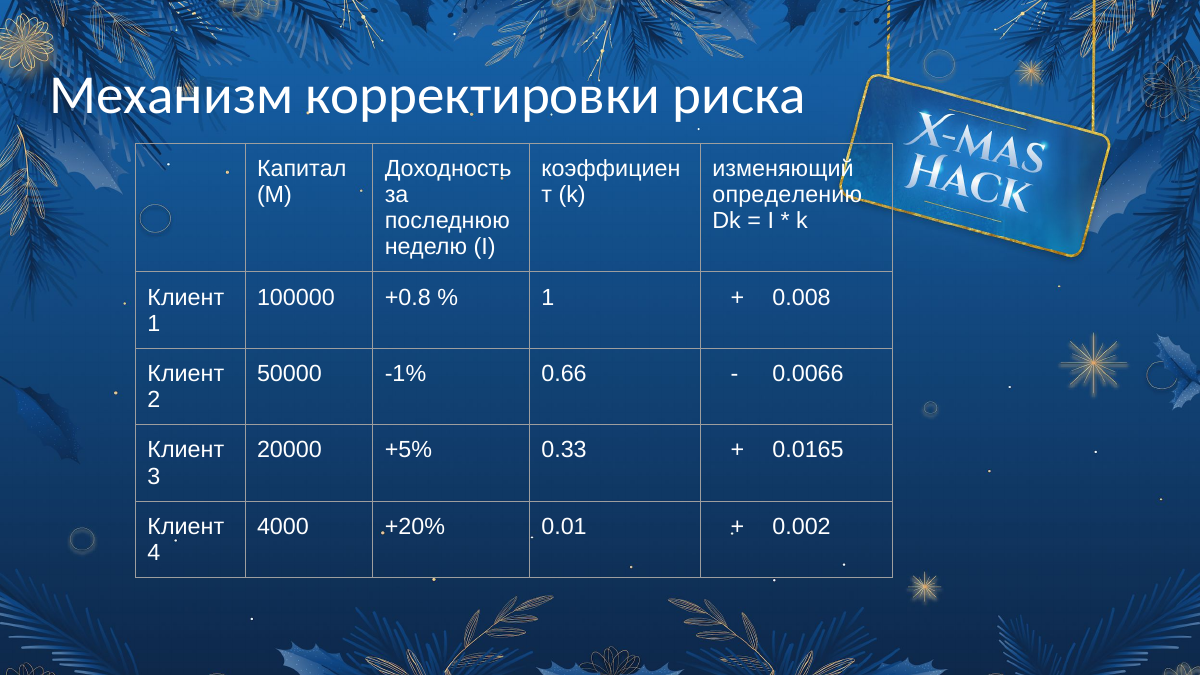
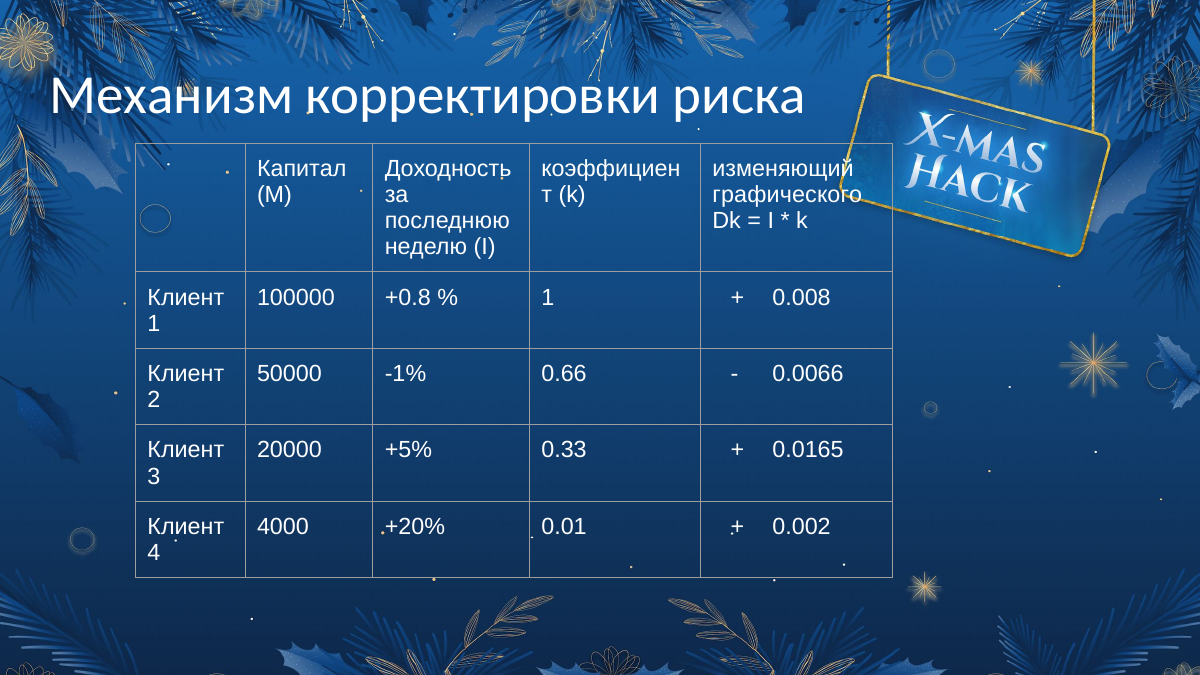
определению: определению -> графического
